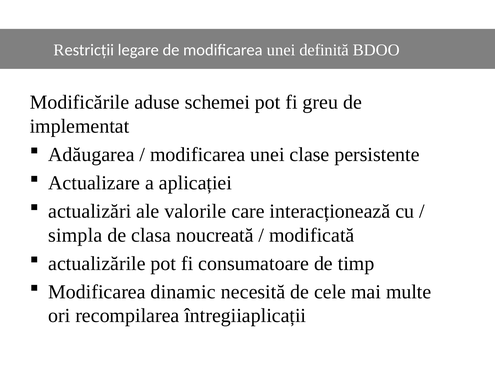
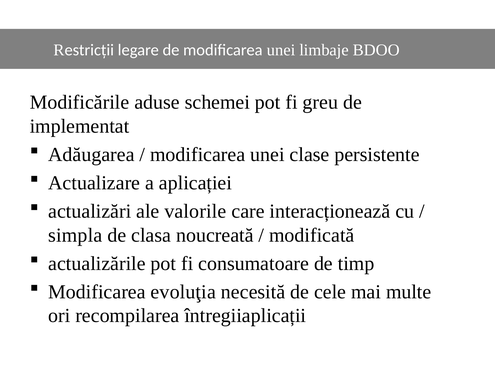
definită: definită -> limbaje
dinamic: dinamic -> evoluţia
